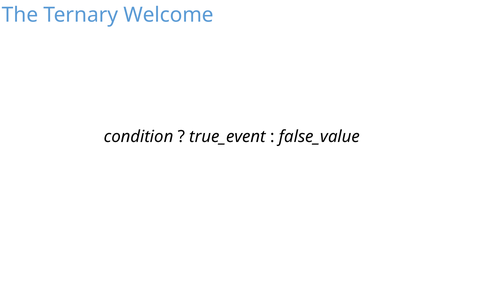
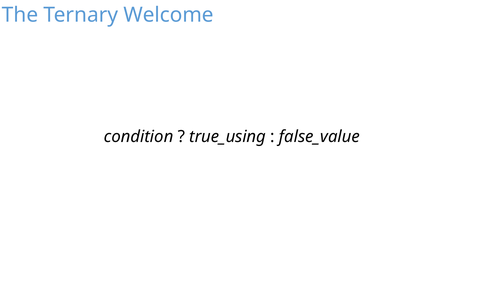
true_event: true_event -> true_using
